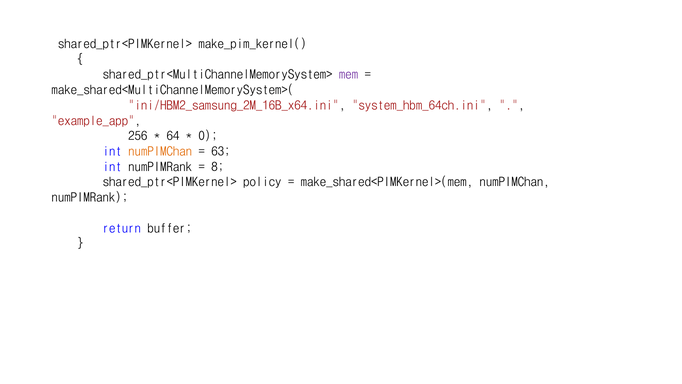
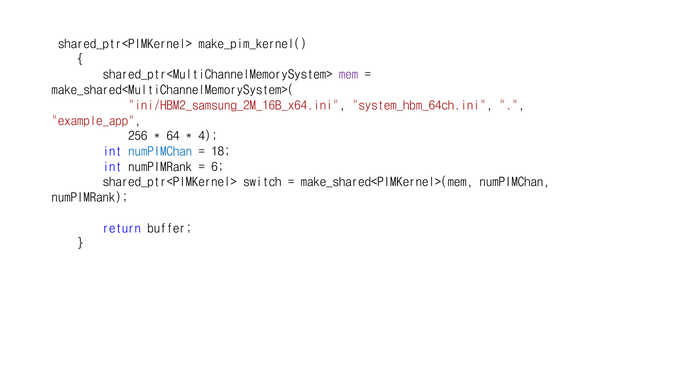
0: 0 -> 4
numPIMChan at (160, 151) colour: orange -> blue
63: 63 -> 18
8: 8 -> 6
policy: policy -> switch
